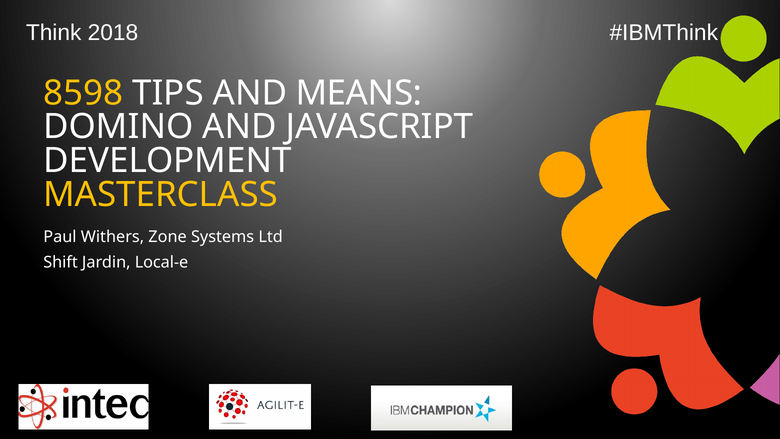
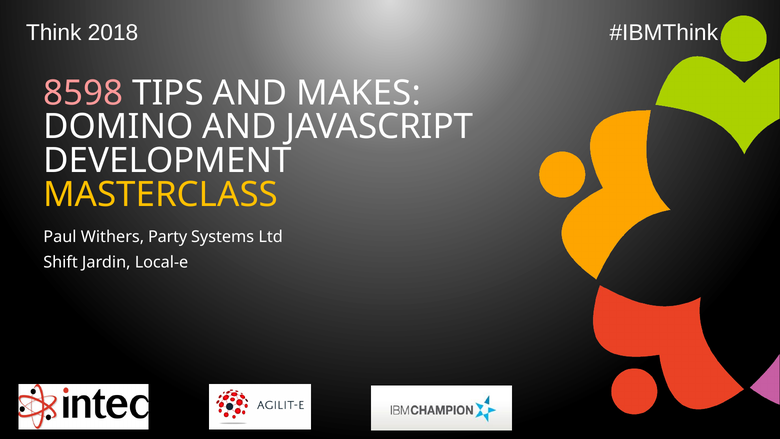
8598 colour: yellow -> pink
MEANS: MEANS -> MAKES
Zone: Zone -> Party
